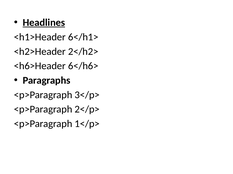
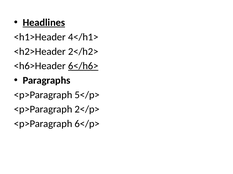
6</h1>: 6</h1> -> 4</h1>
6</h6> underline: none -> present
3</p>: 3</p> -> 5</p>
1</p>: 1</p> -> 6</p>
